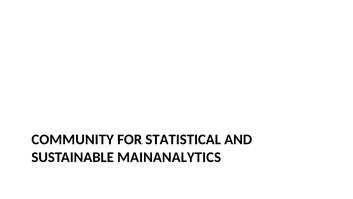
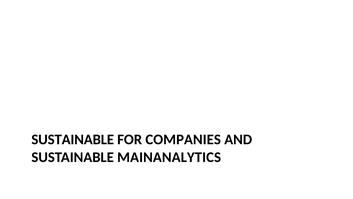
COMMUNITY at (73, 139): COMMUNITY -> SUSTAINABLE
STATISTICAL: STATISTICAL -> COMPANIES
